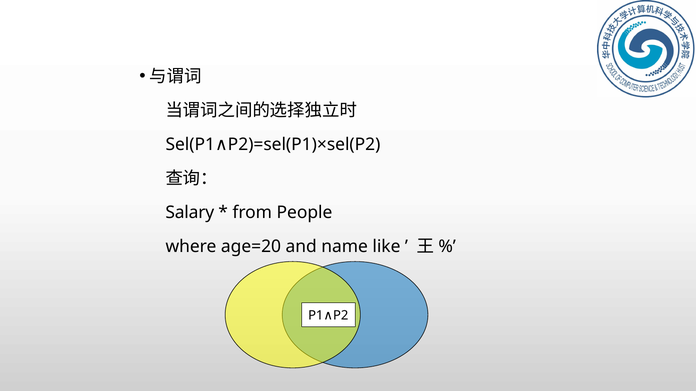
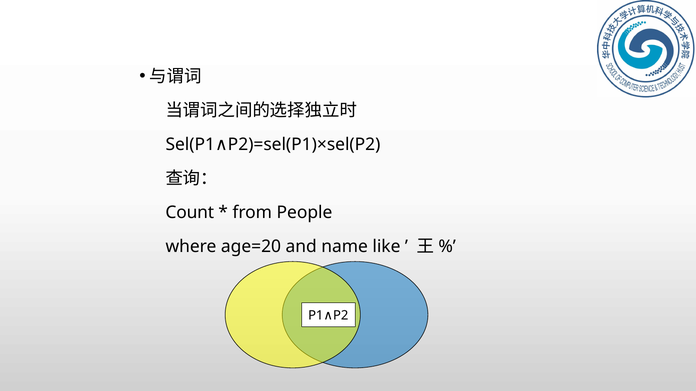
Salary: Salary -> Count
